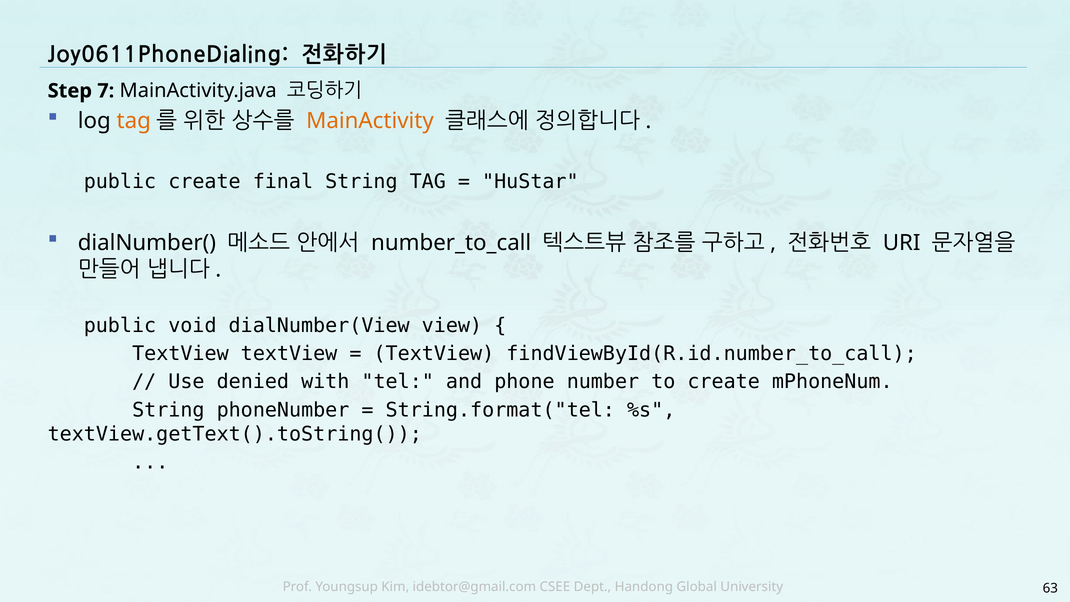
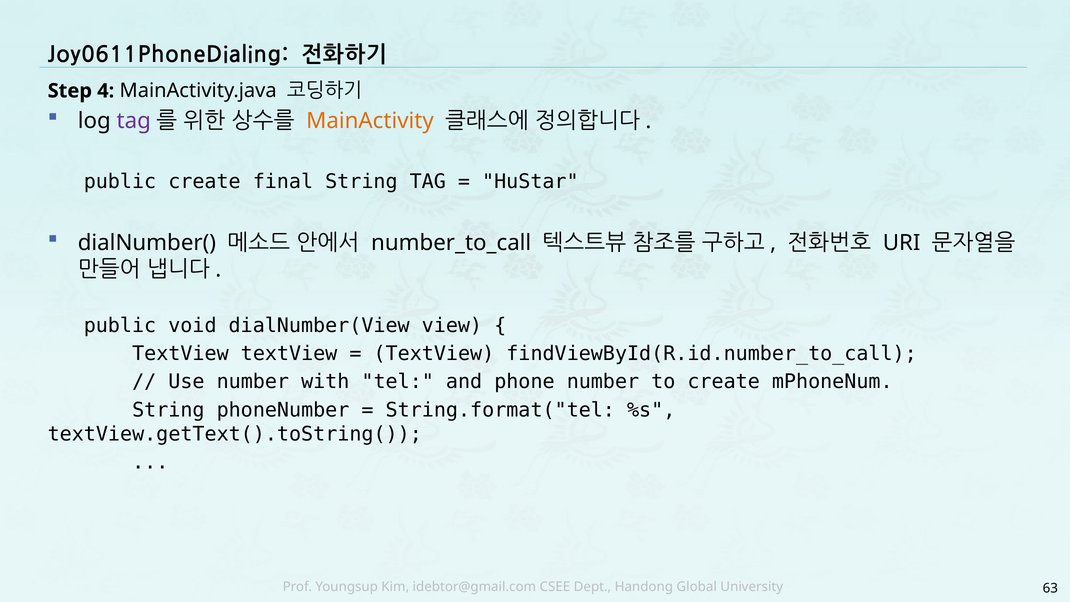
7: 7 -> 4
tag at (134, 121) colour: orange -> purple
Use denied: denied -> number
